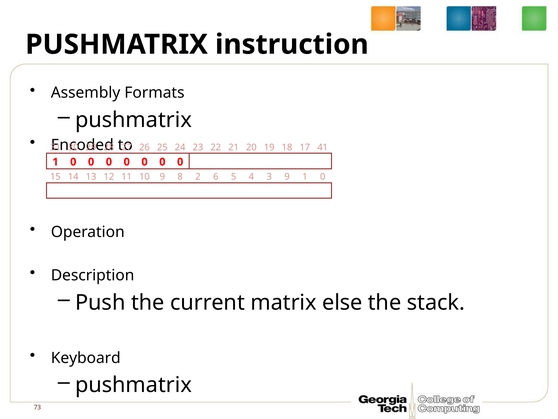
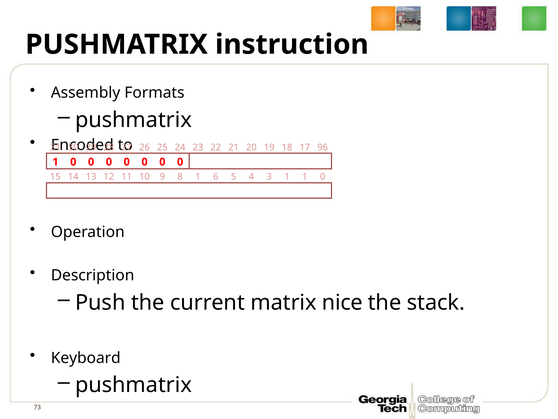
41: 41 -> 96
8 2: 2 -> 1
3 9: 9 -> 1
else: else -> nice
